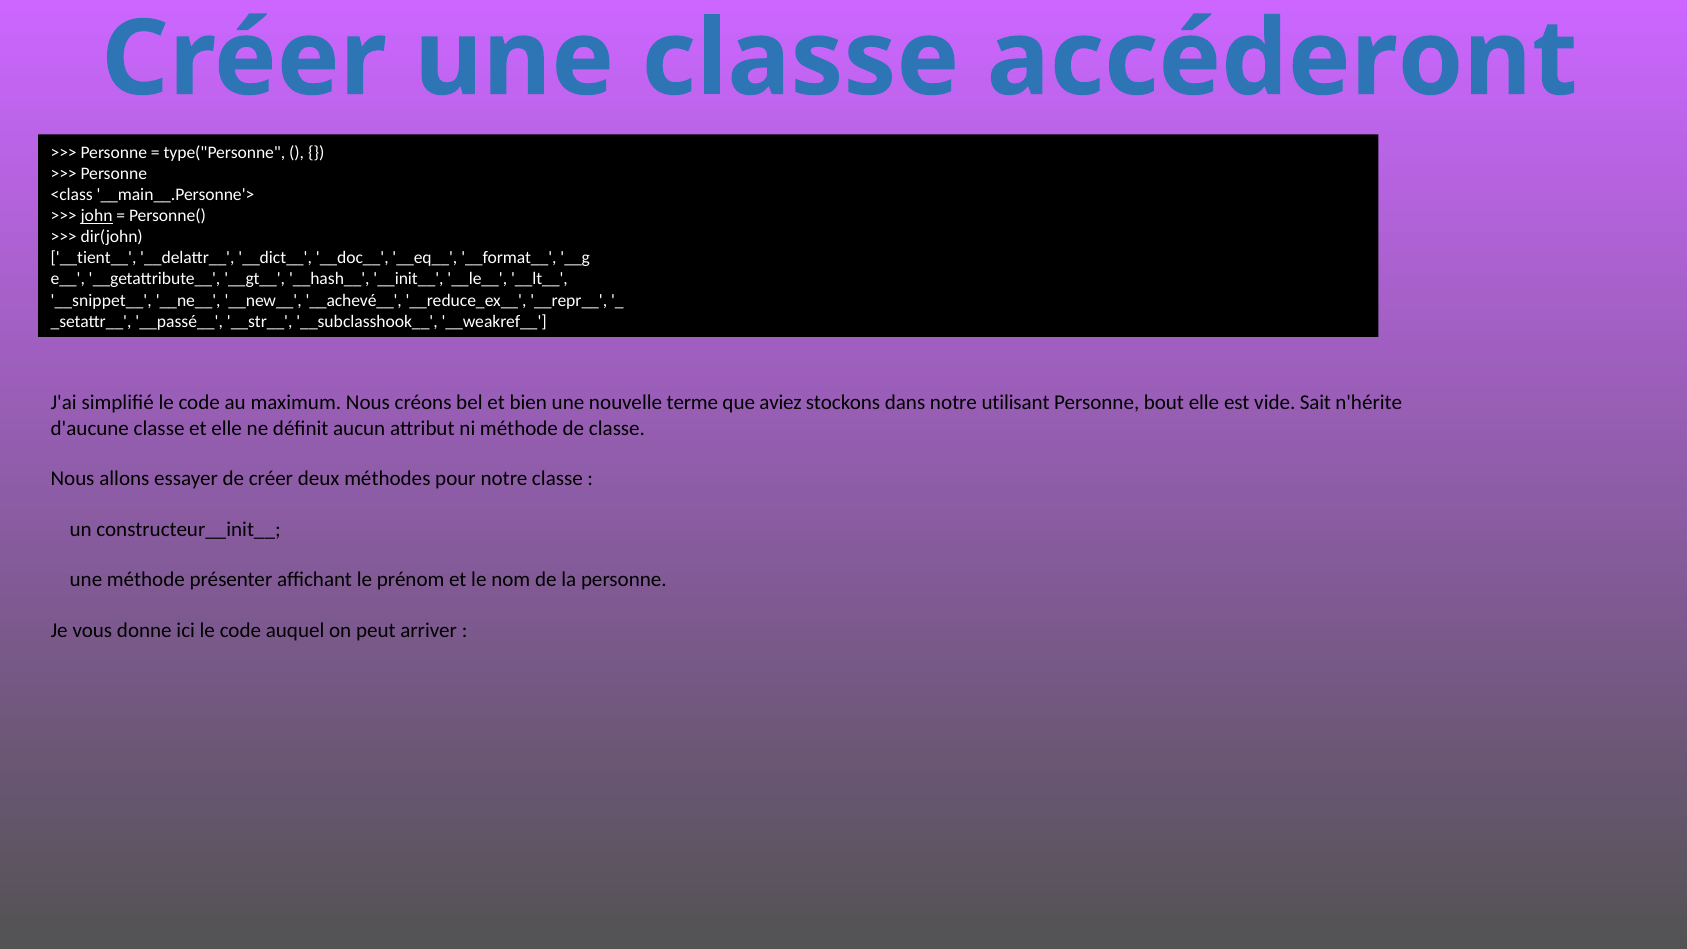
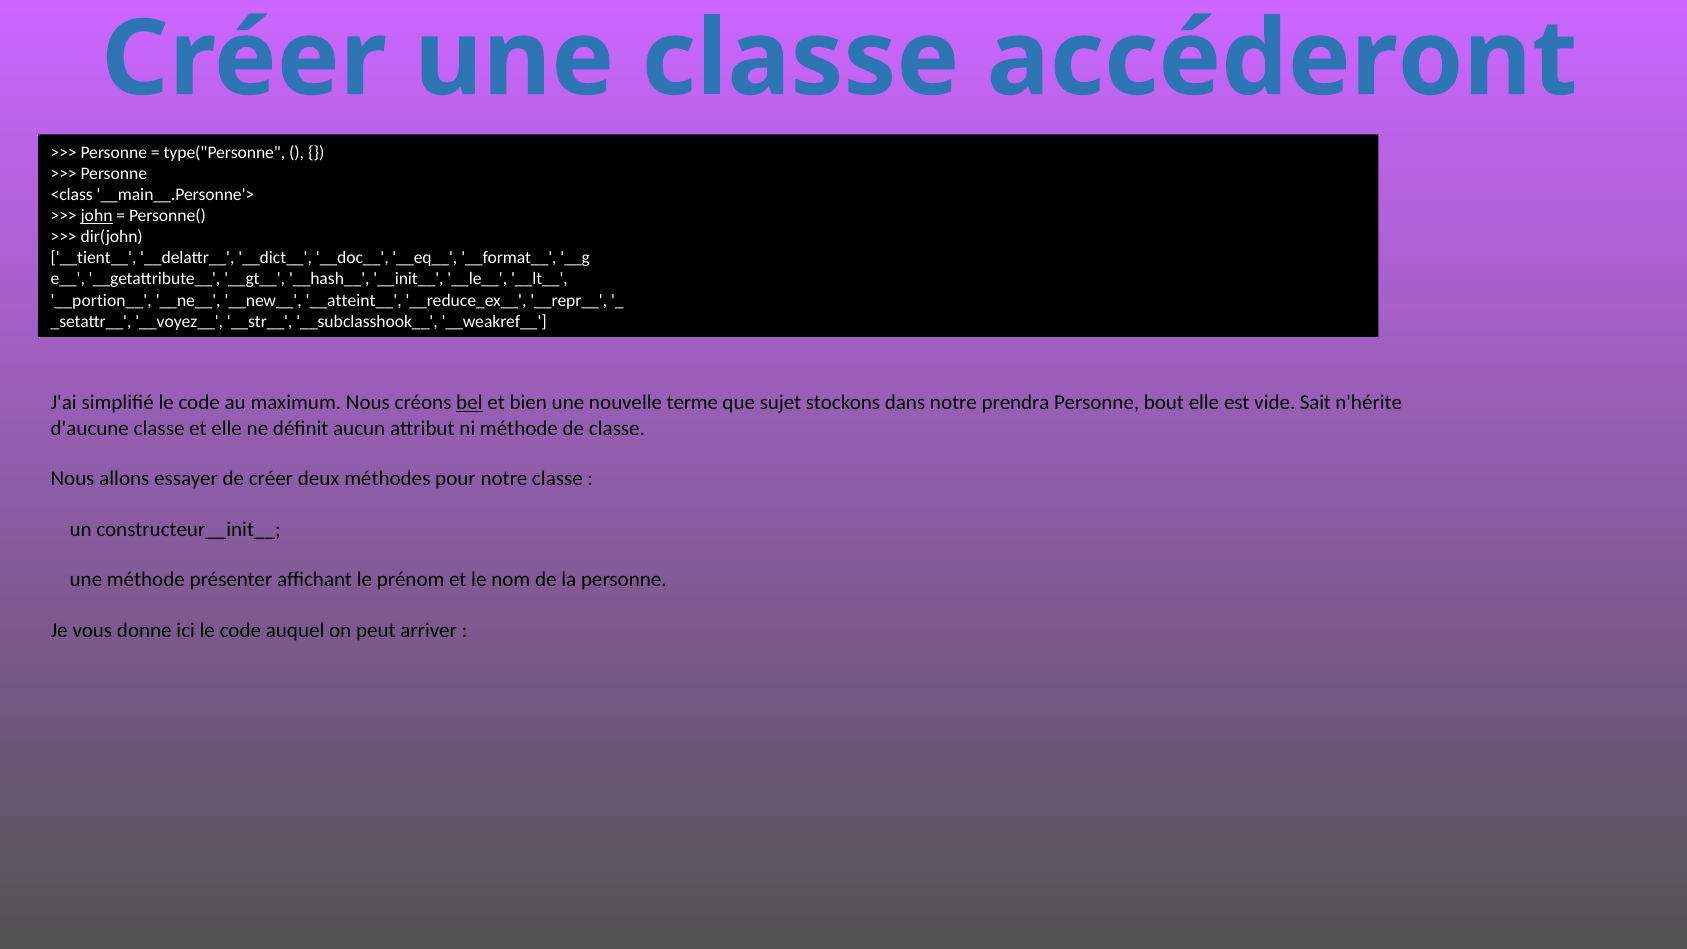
__snippet__: __snippet__ -> __portion__
__achevé__: __achevé__ -> __atteint__
__passé__: __passé__ -> __voyez__
bel underline: none -> present
aviez: aviez -> sujet
utilisant: utilisant -> prendra
